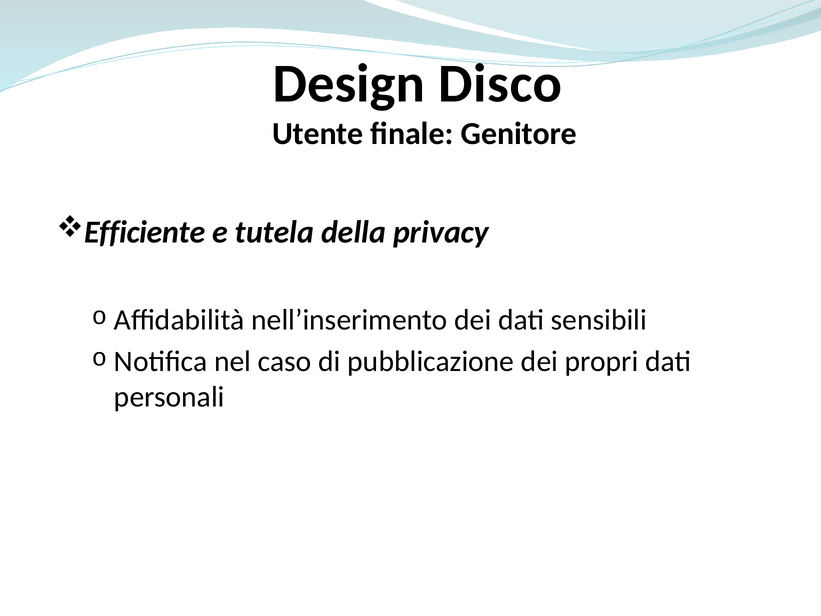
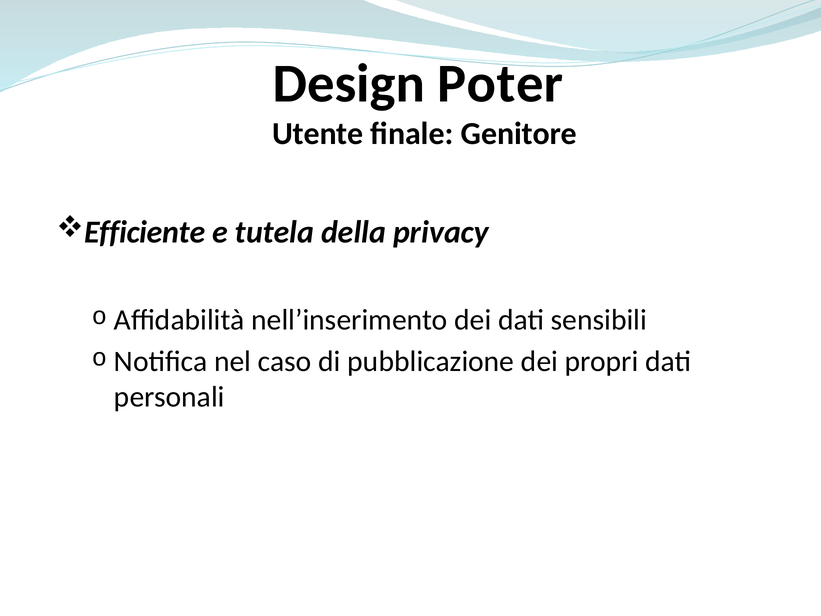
Disco: Disco -> Poter
